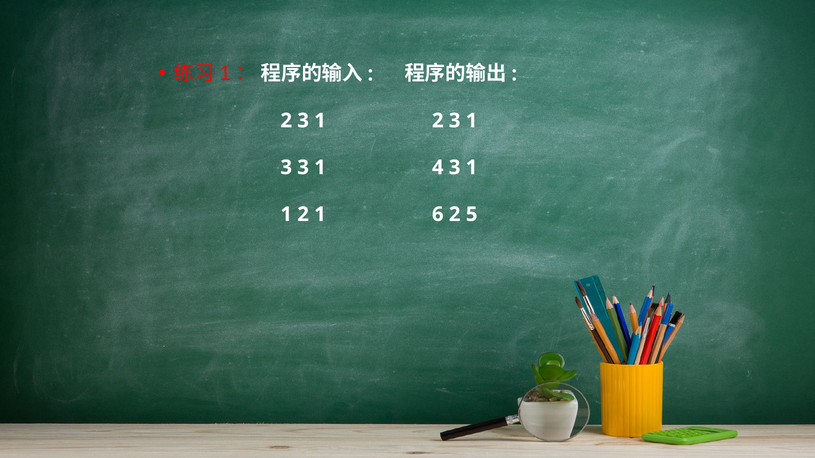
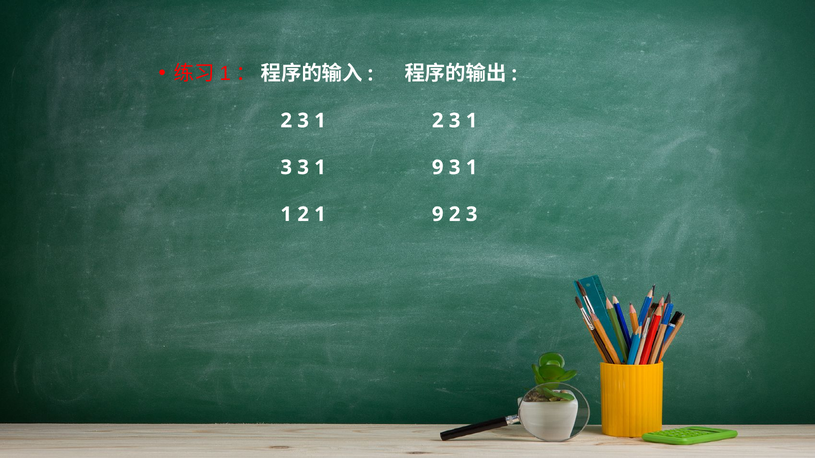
3 1 4: 4 -> 9
2 1 6: 6 -> 9
5 at (472, 214): 5 -> 3
